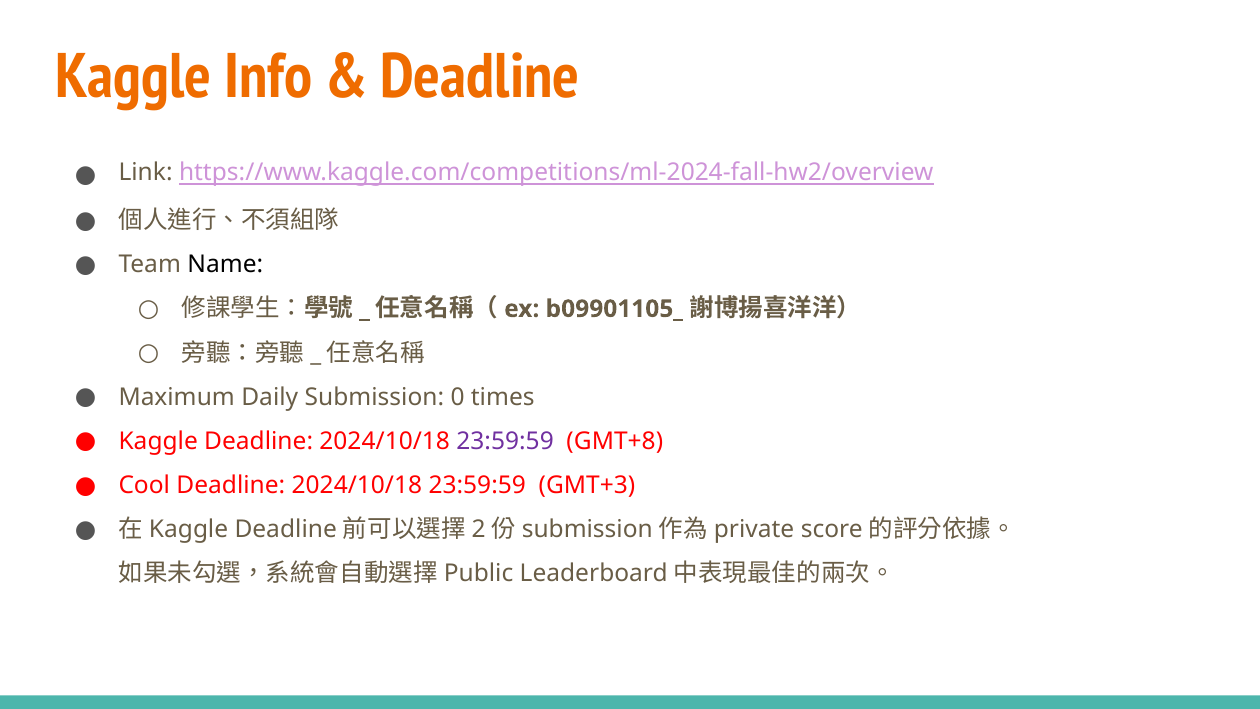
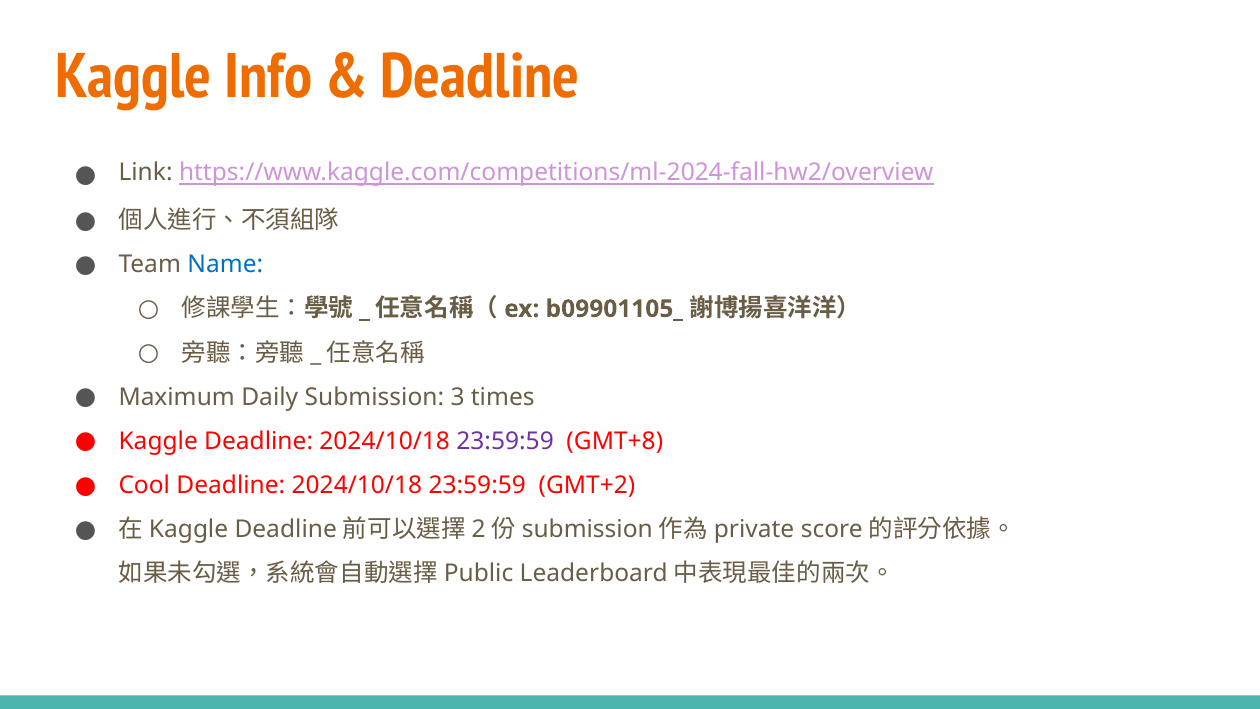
Name colour: black -> blue
0: 0 -> 3
GMT+3: GMT+3 -> GMT+2
